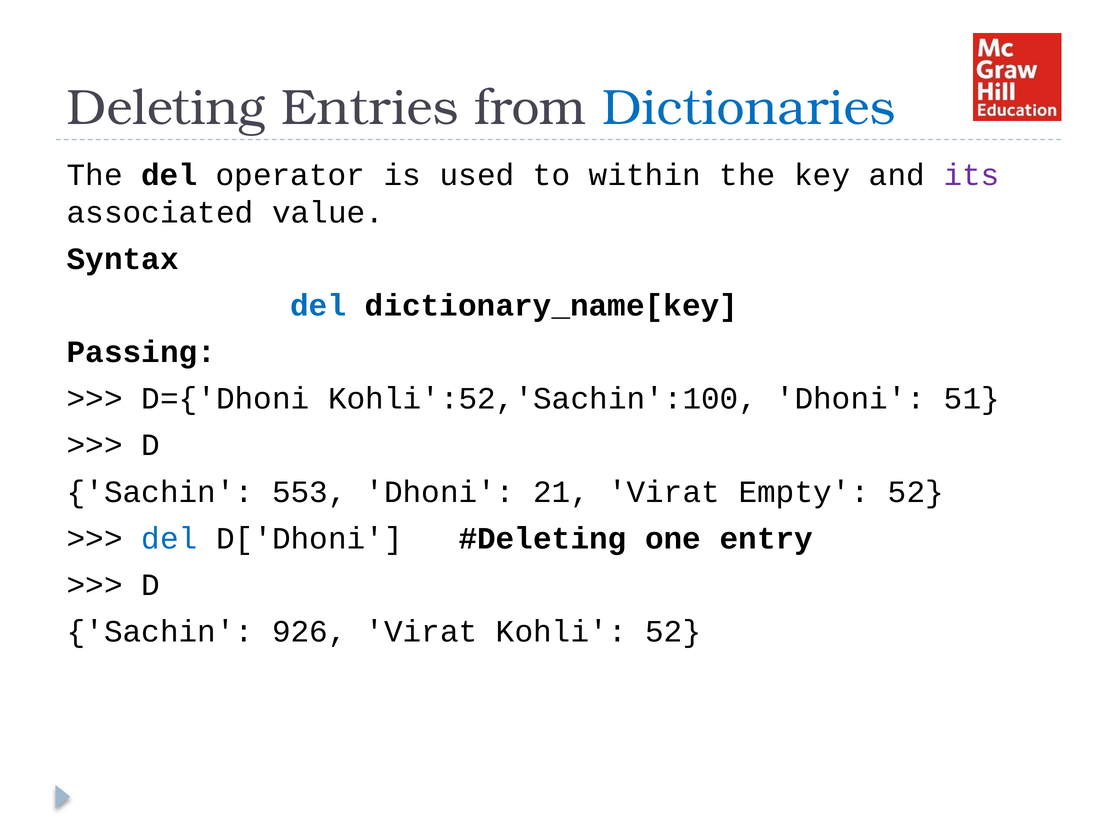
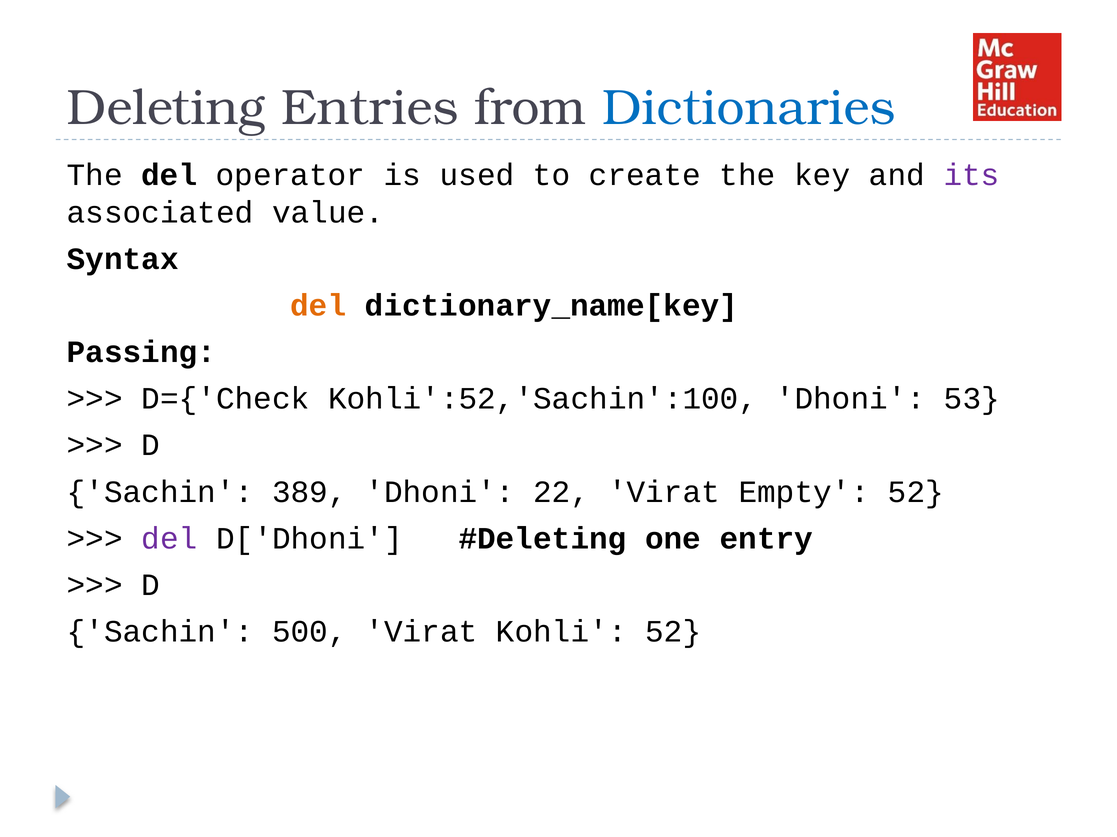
within: within -> create
del at (318, 306) colour: blue -> orange
D={'Dhoni: D={'Dhoni -> D={'Check
51: 51 -> 53
553: 553 -> 389
21: 21 -> 22
del at (169, 539) colour: blue -> purple
926: 926 -> 500
